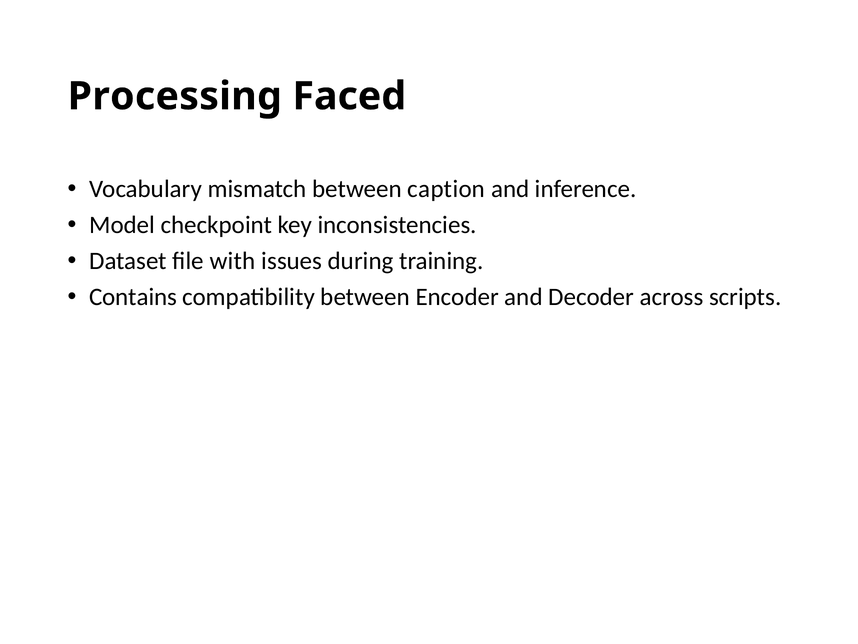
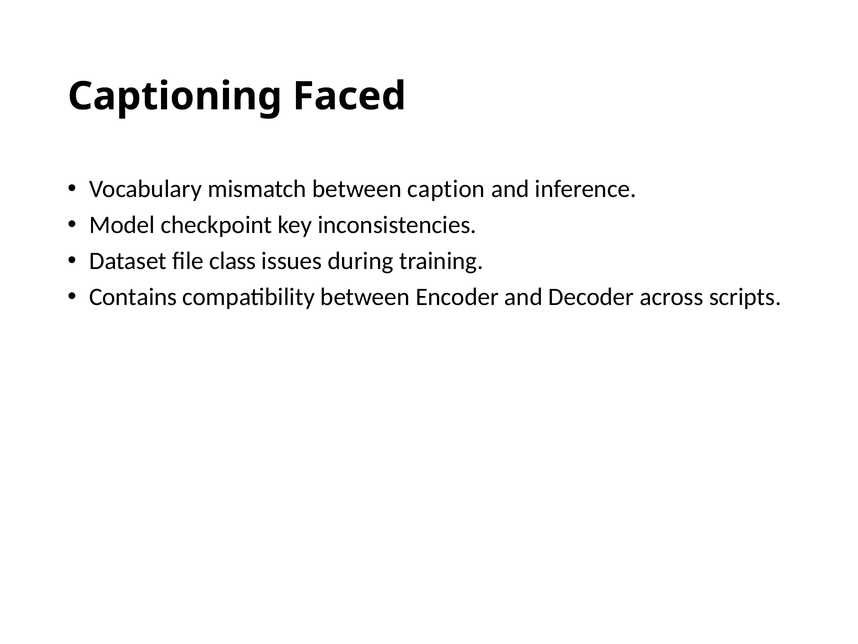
Processing: Processing -> Captioning
with: with -> class
